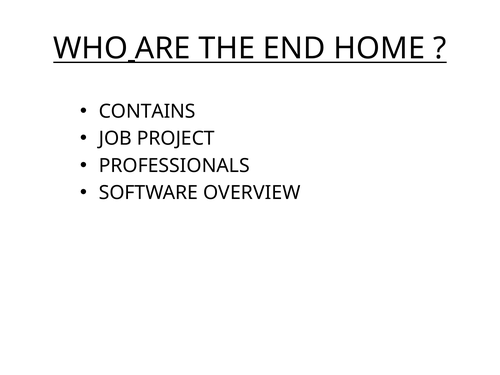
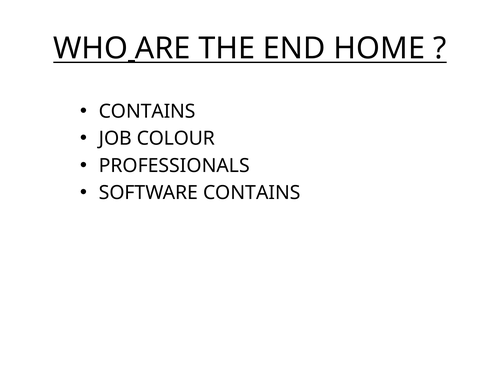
PROJECT: PROJECT -> COLOUR
SOFTWARE OVERVIEW: OVERVIEW -> CONTAINS
